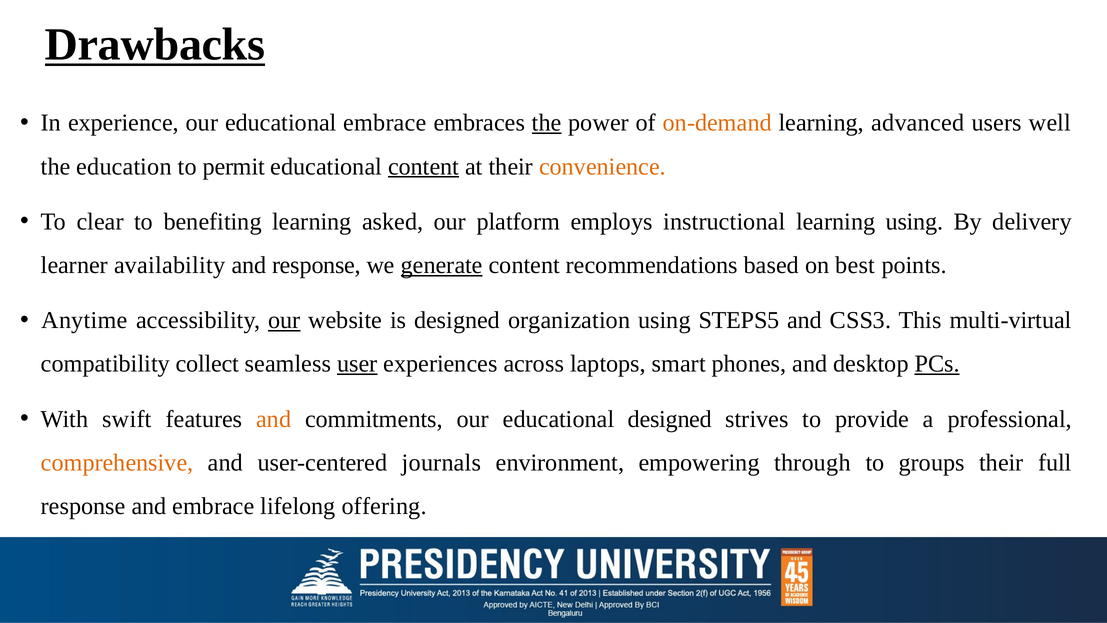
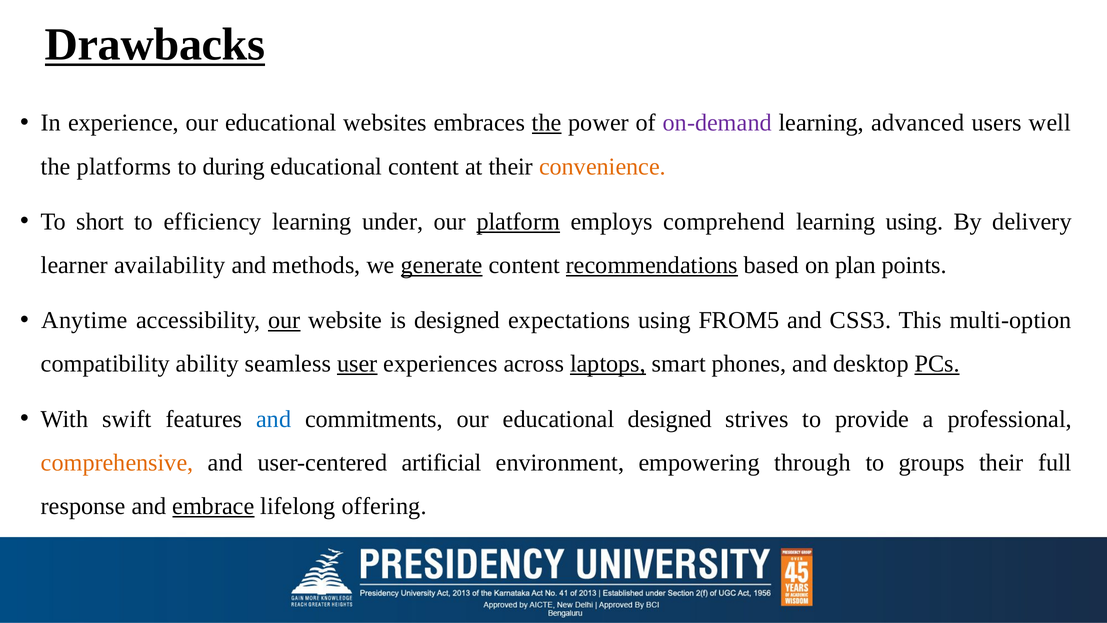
educational embrace: embrace -> websites
on-demand colour: orange -> purple
education: education -> platforms
permit: permit -> during
content at (424, 166) underline: present -> none
clear: clear -> short
benefiting: benefiting -> efficiency
asked: asked -> under
platform underline: none -> present
instructional: instructional -> comprehend
and response: response -> methods
recommendations underline: none -> present
best: best -> plan
organization: organization -> expectations
STEPS5: STEPS5 -> FROM5
multi-virtual: multi-virtual -> multi-option
collect: collect -> ability
laptops underline: none -> present
and at (274, 419) colour: orange -> blue
journals: journals -> artificial
embrace at (213, 506) underline: none -> present
